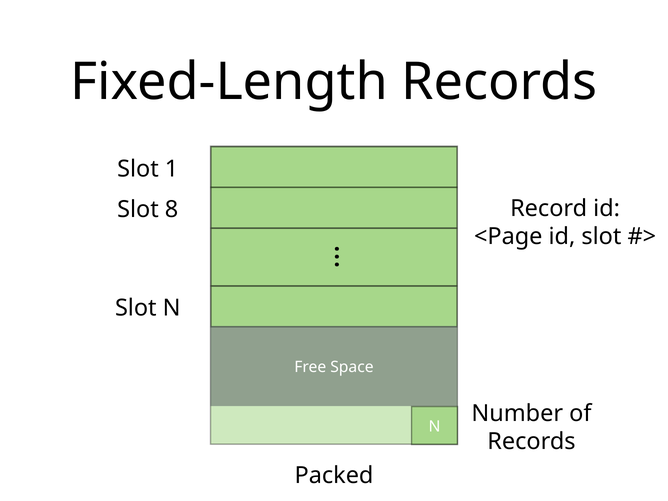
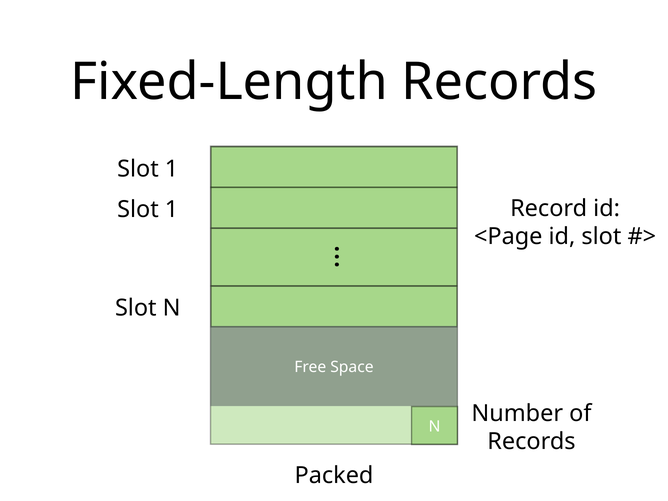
8 at (172, 209): 8 -> 1
